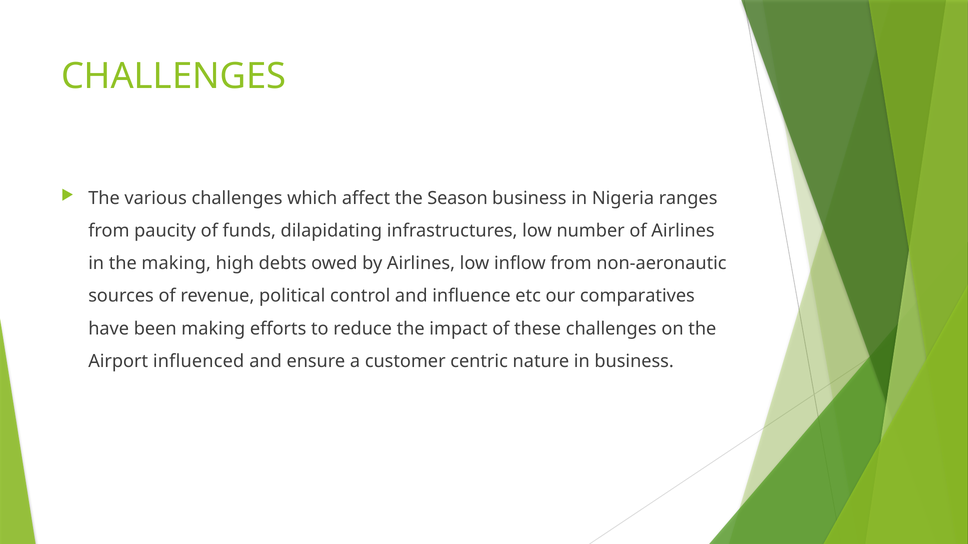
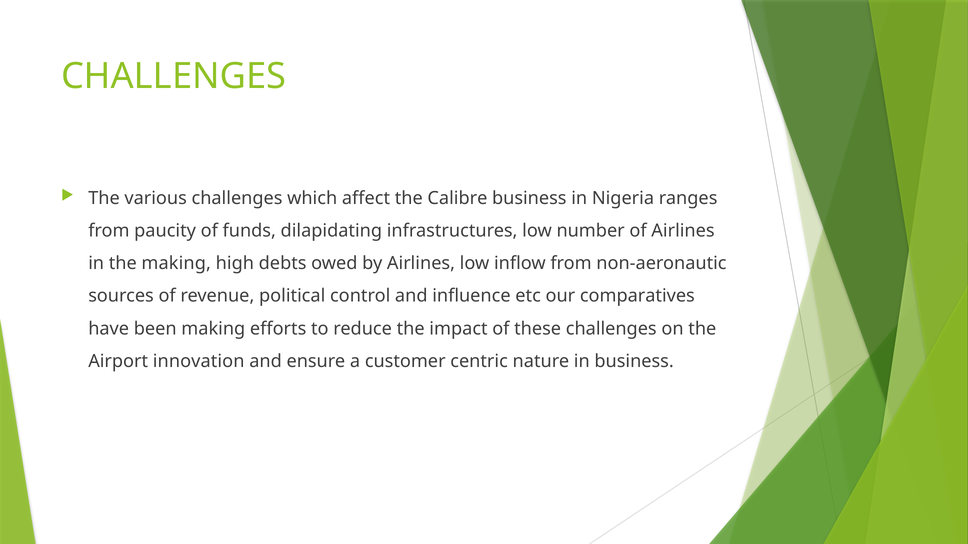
Season: Season -> Calibre
influenced: influenced -> innovation
